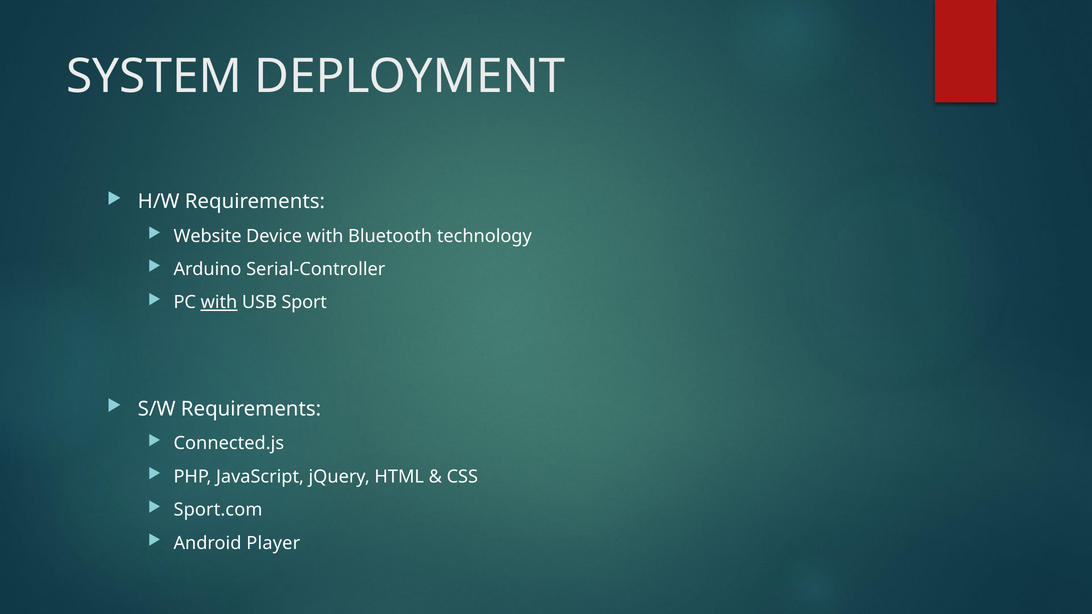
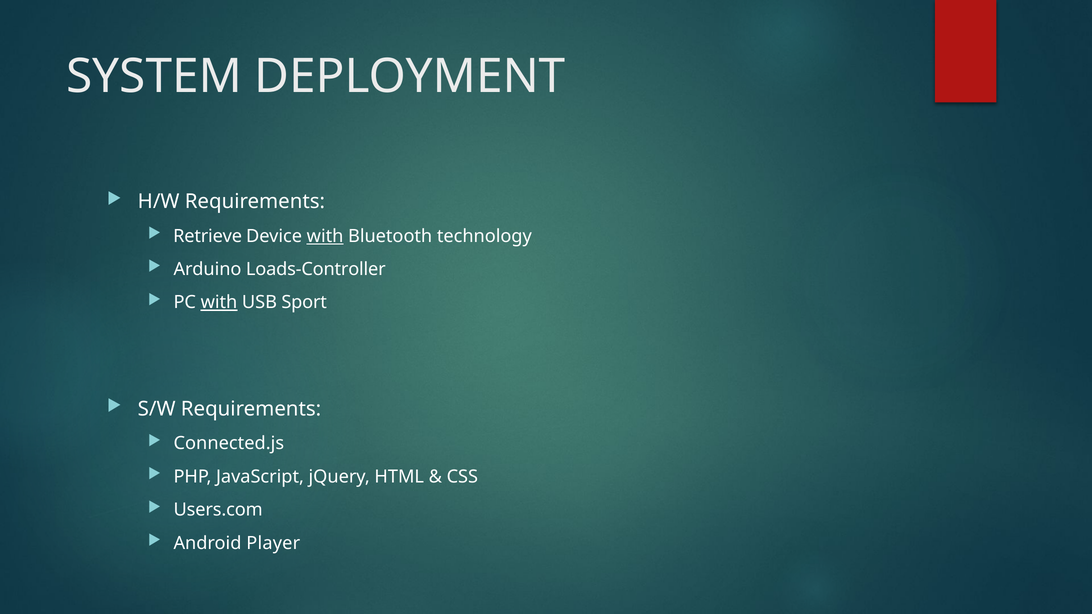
Website: Website -> Retrieve
with at (325, 236) underline: none -> present
Serial-Controller: Serial-Controller -> Loads-Controller
Sport.com: Sport.com -> Users.com
